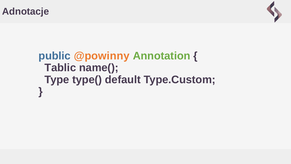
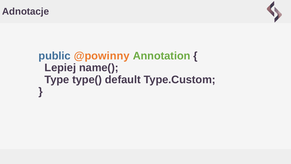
Tablic: Tablic -> Lepiej
